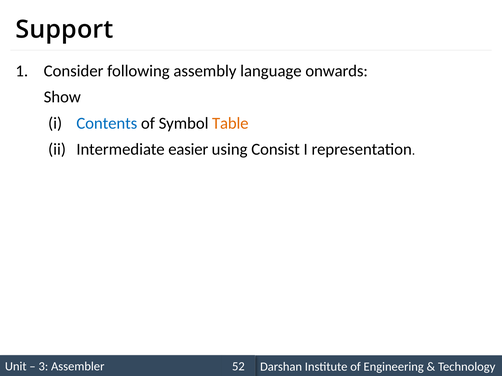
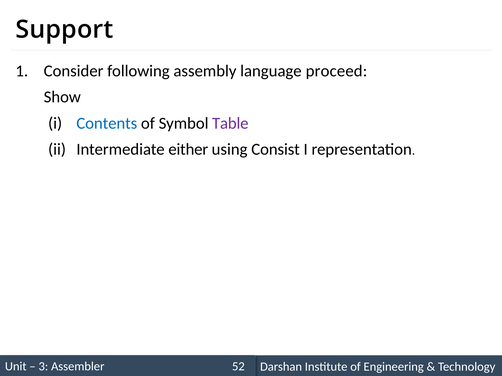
onwards: onwards -> proceed
Table colour: orange -> purple
easier: easier -> either
